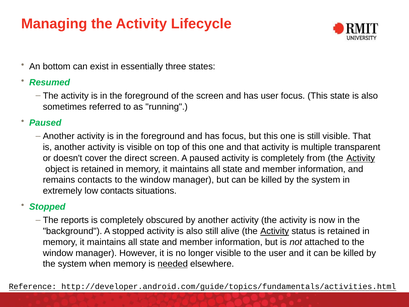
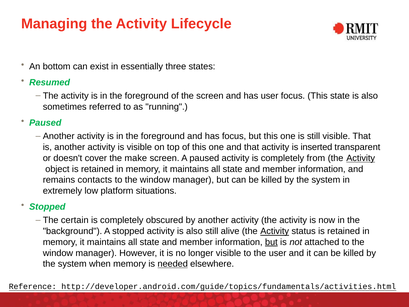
multiple: multiple -> inserted
direct: direct -> make
low contacts: contacts -> platform
reports: reports -> certain
but at (271, 242) underline: none -> present
